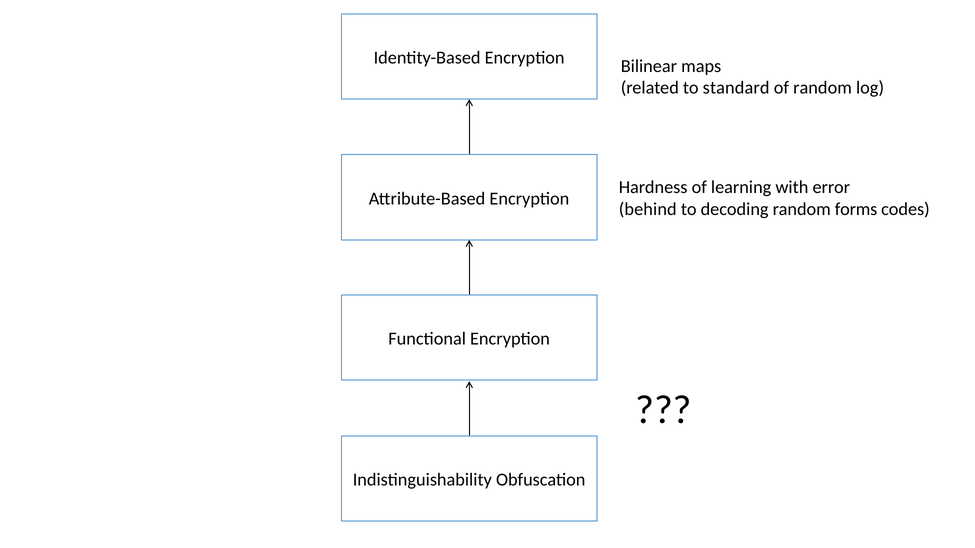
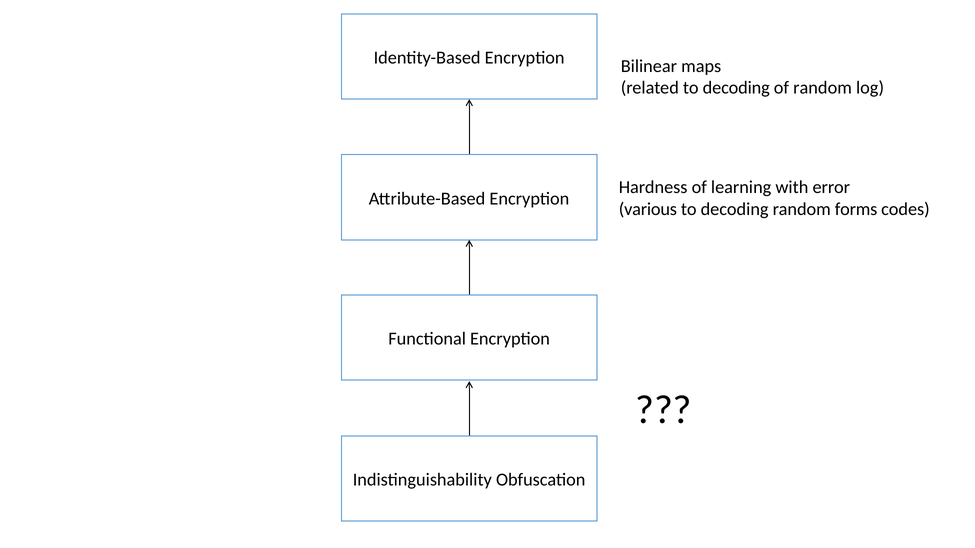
related to standard: standard -> decoding
behind: behind -> various
